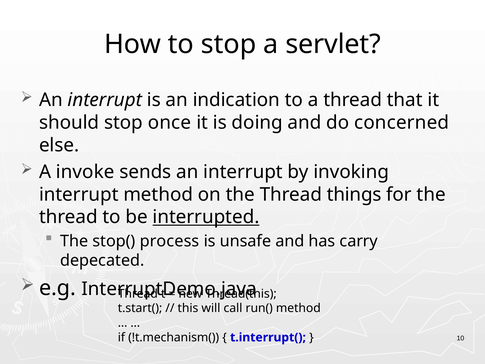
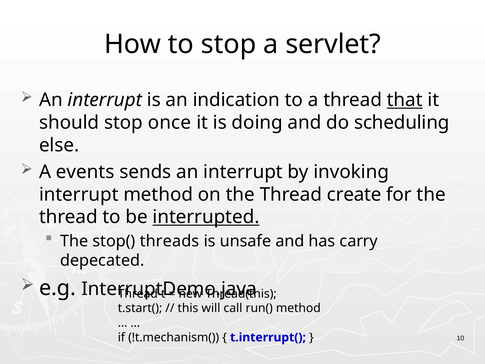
that underline: none -> present
concerned: concerned -> scheduling
invoke: invoke -> events
things: things -> create
process: process -> threads
